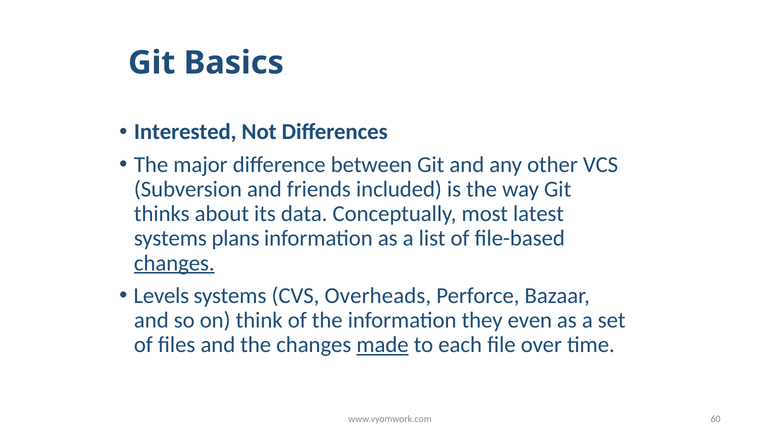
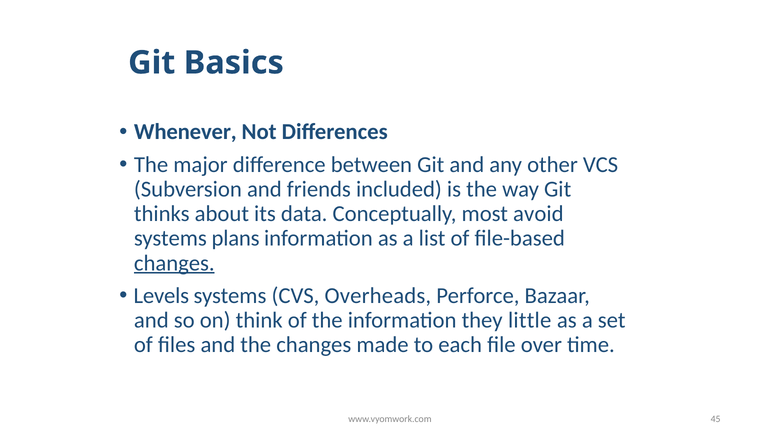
Interested: Interested -> Whenever
latest: latest -> avoid
even: even -> little
made underline: present -> none
60: 60 -> 45
